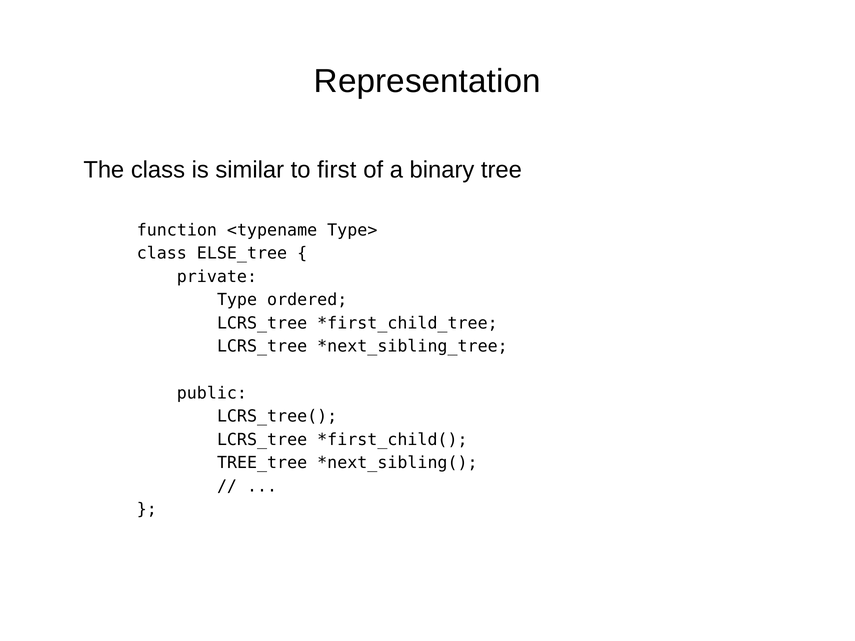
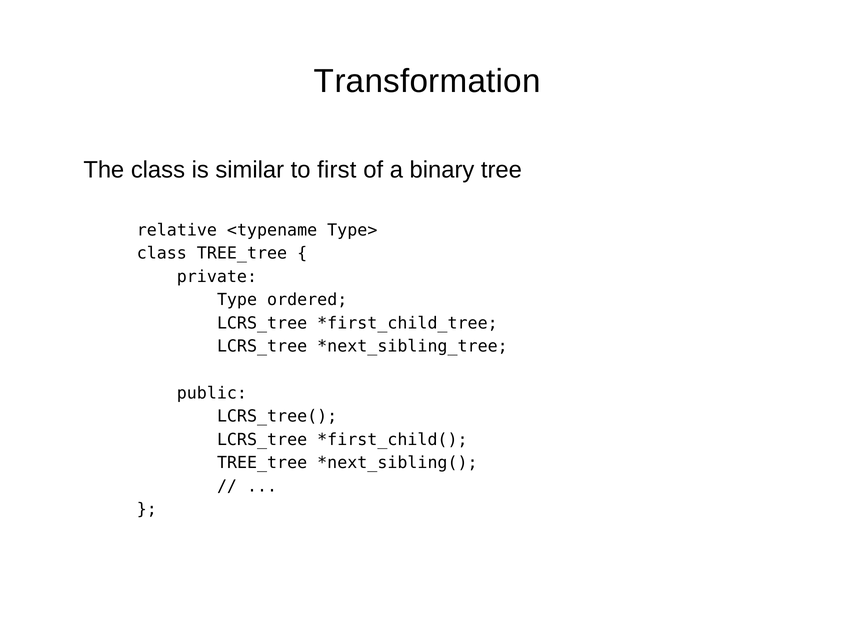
Representation: Representation -> Transformation
function: function -> relative
class ELSE_tree: ELSE_tree -> TREE_tree
